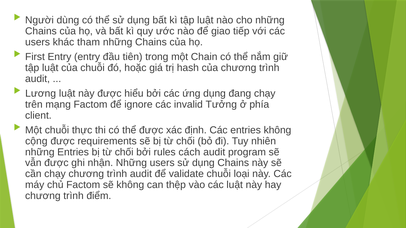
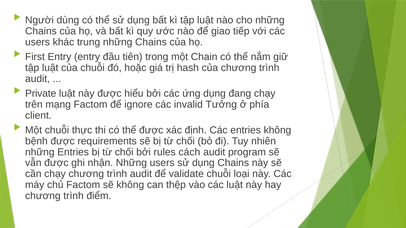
tham: tham -> trung
Lương: Lương -> Private
cộng: cộng -> bệnh
